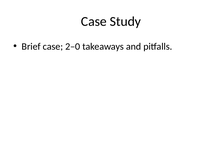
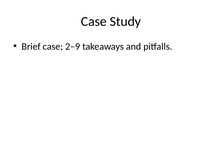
2–0: 2–0 -> 2–9
